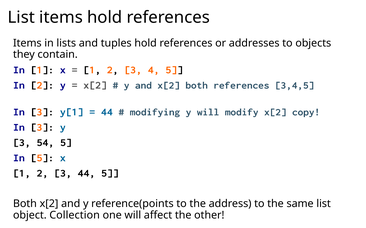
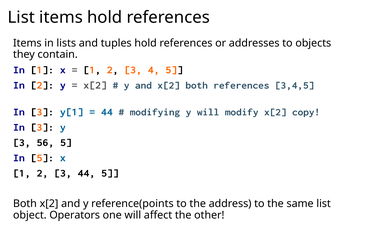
54: 54 -> 56
Collection: Collection -> Operators
